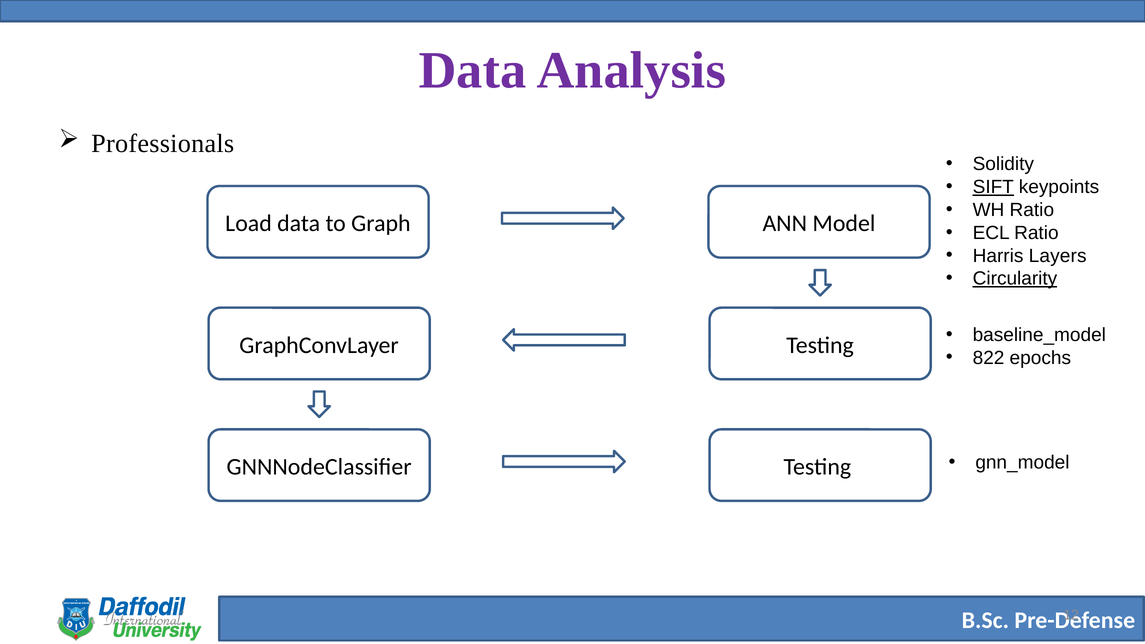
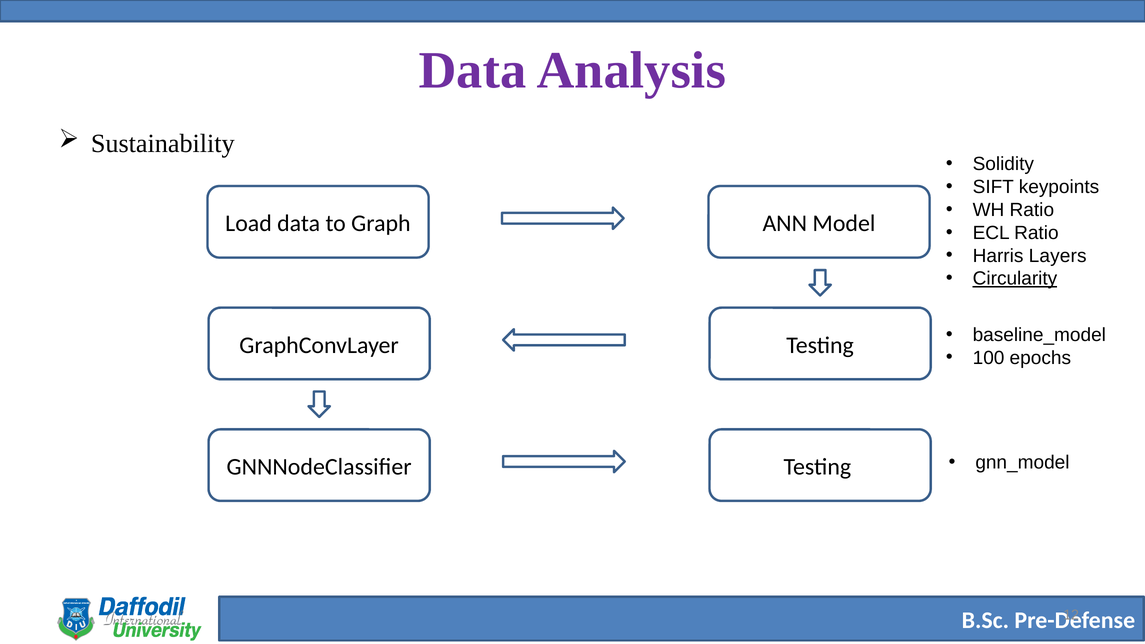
Professionals: Professionals -> Sustainability
SIFT underline: present -> none
822: 822 -> 100
